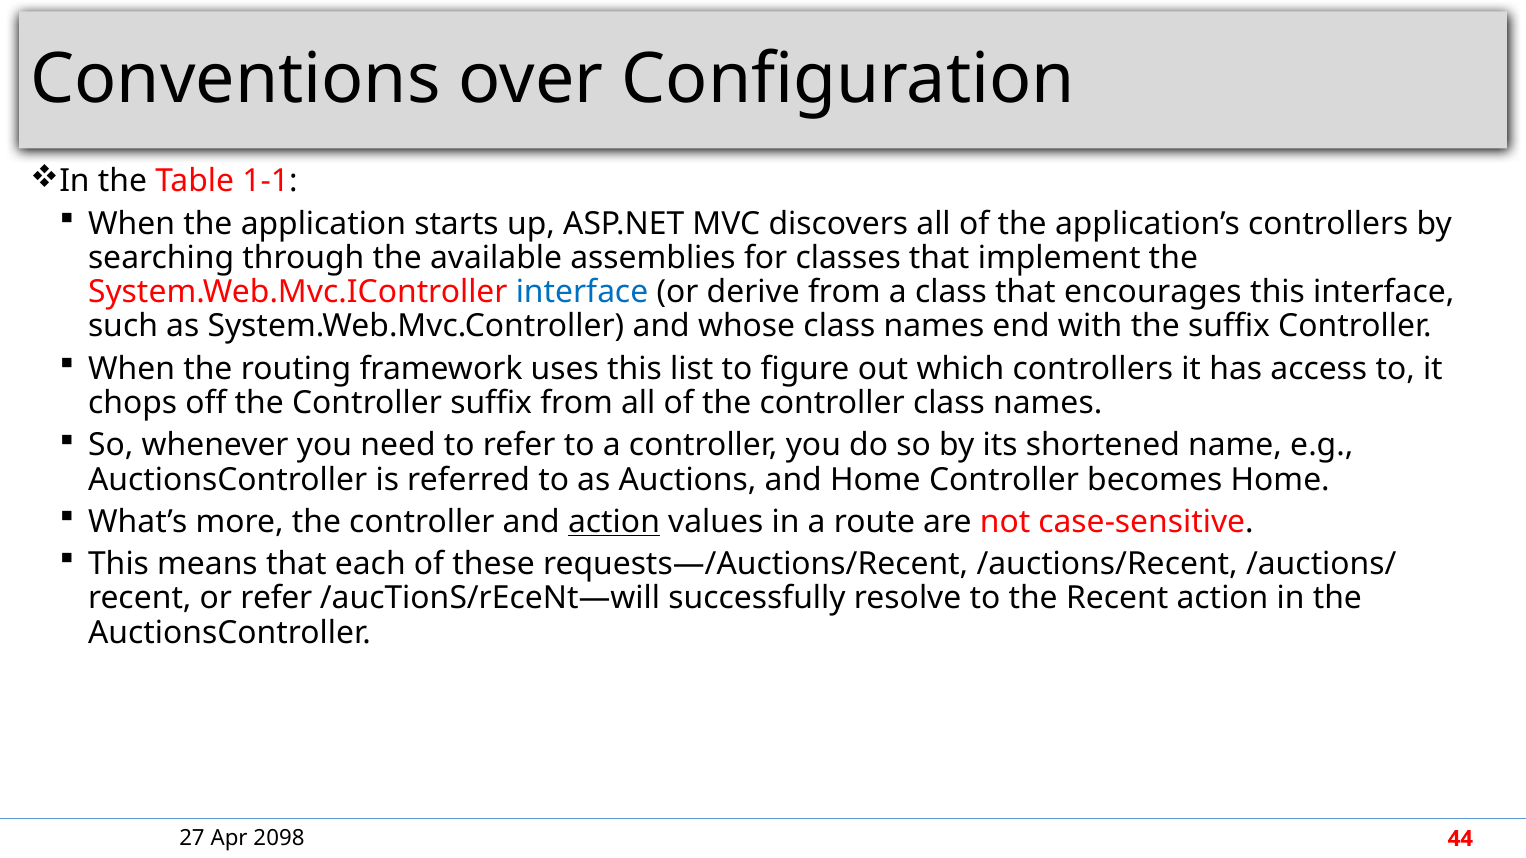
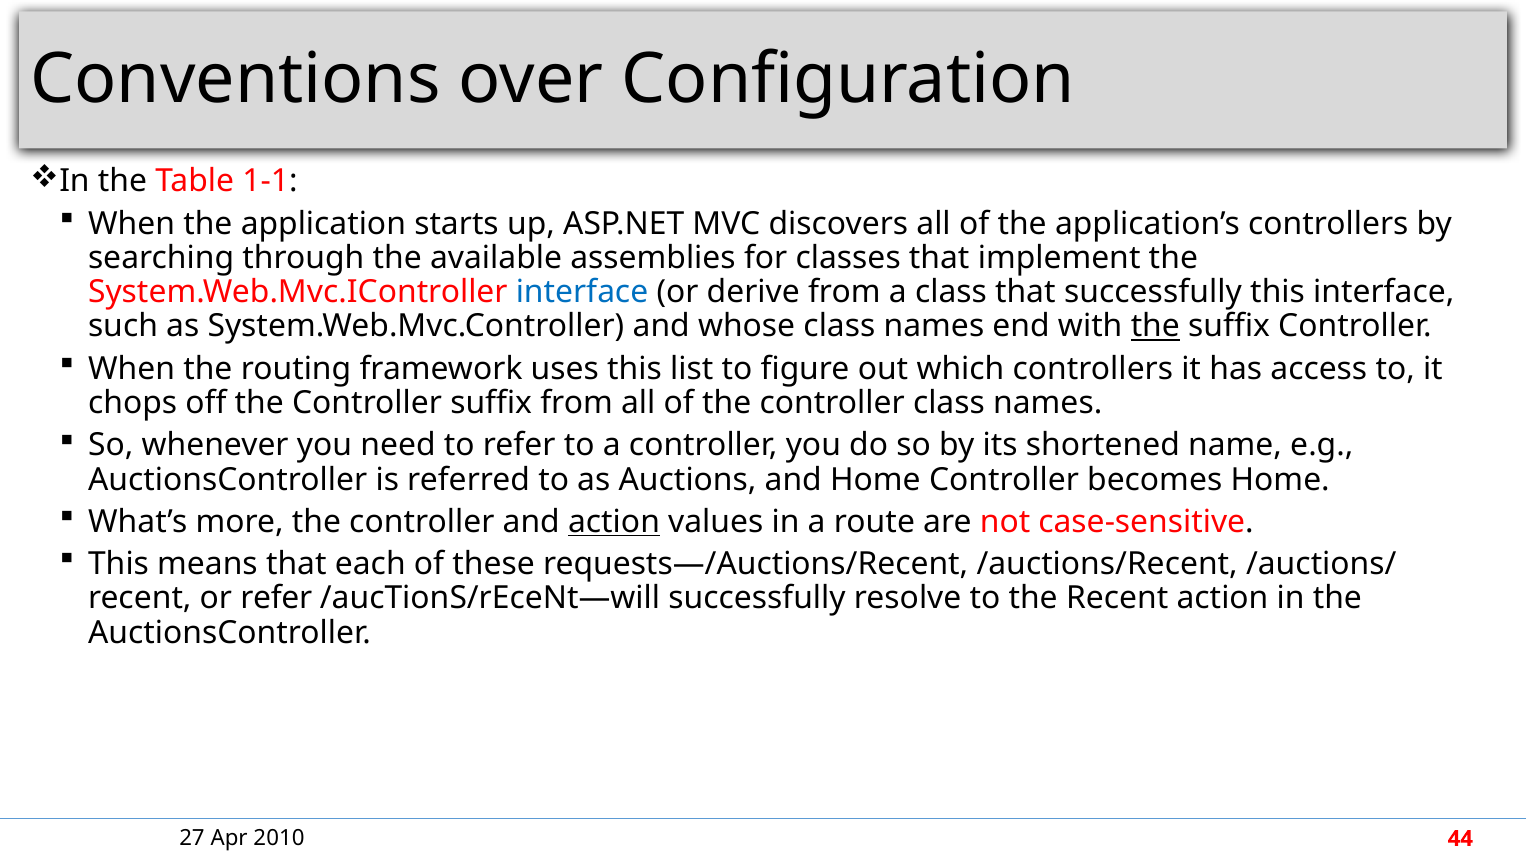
that encourages: encourages -> successfully
the at (1155, 327) underline: none -> present
2098: 2098 -> 2010
